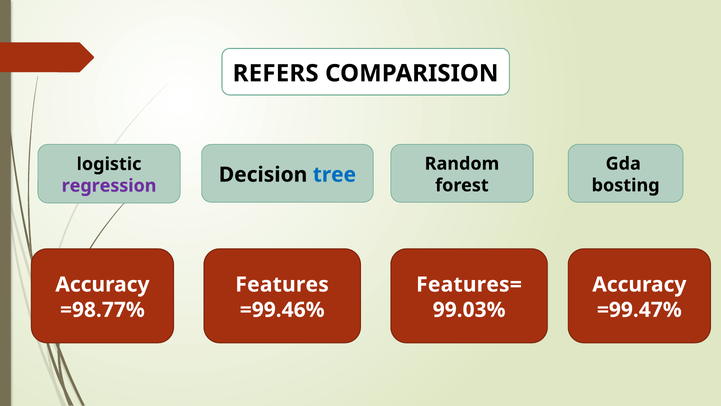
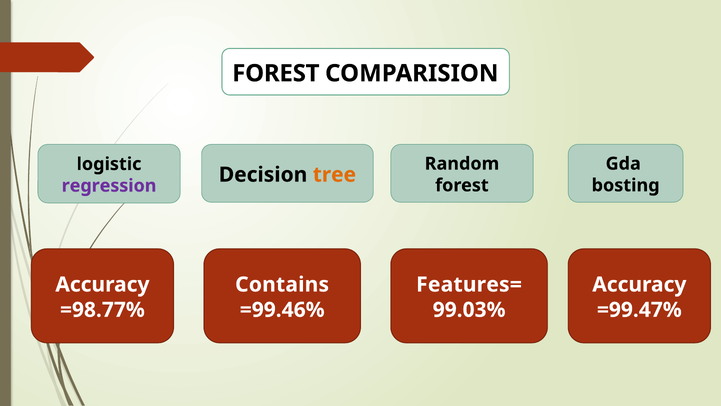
REFERS at (276, 73): REFERS -> FOREST
tree colour: blue -> orange
Features: Features -> Contains
